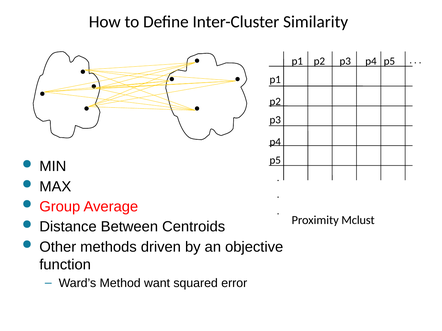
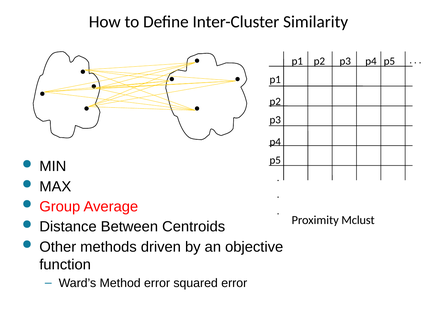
Method want: want -> error
